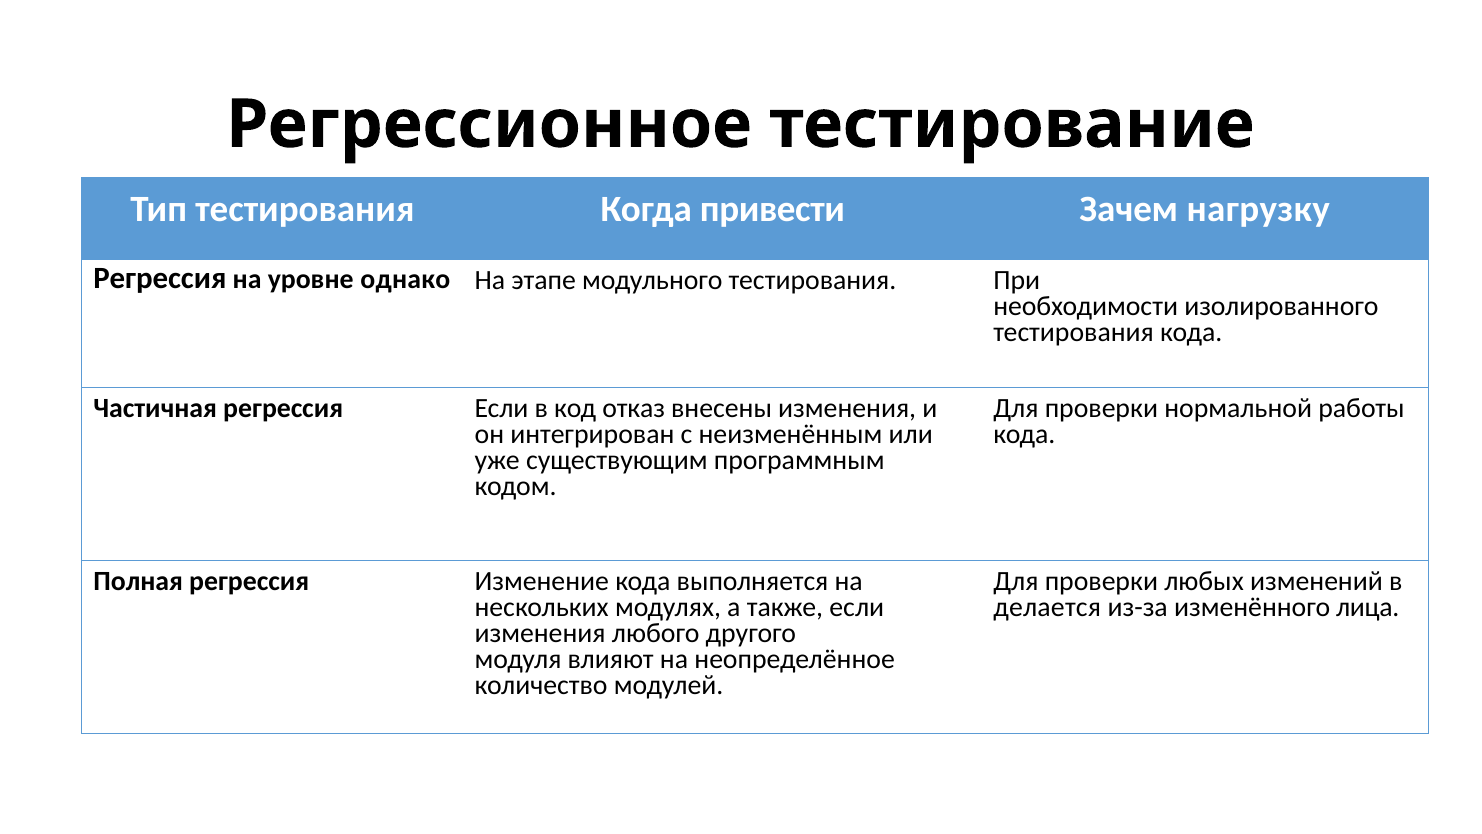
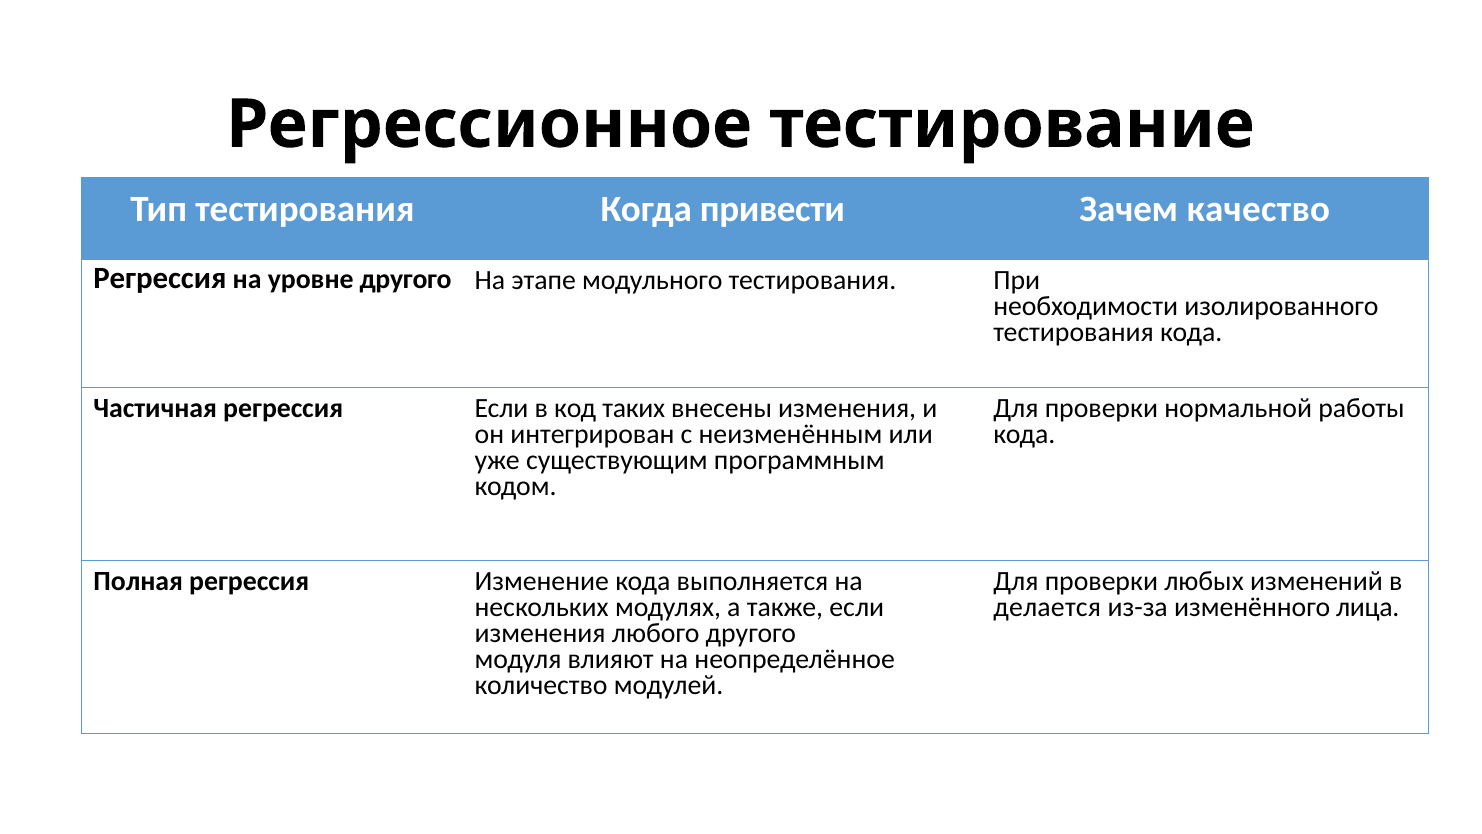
нагрузку: нагрузку -> качество
уровне однако: однако -> другого
отказ: отказ -> таких
